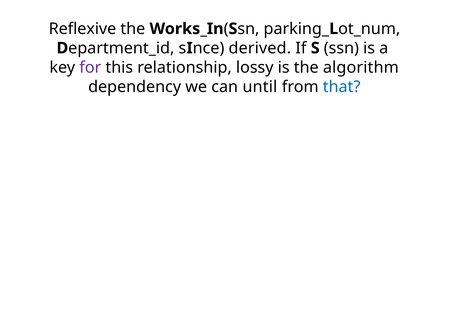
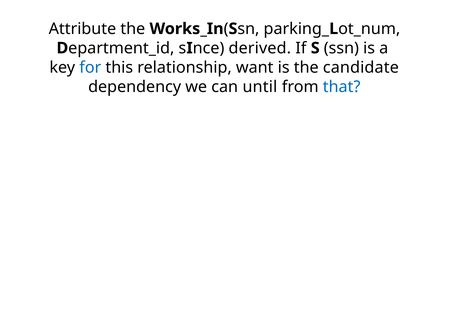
Reflexive: Reflexive -> Attribute
for colour: purple -> blue
lossy: lossy -> want
algorithm: algorithm -> candidate
